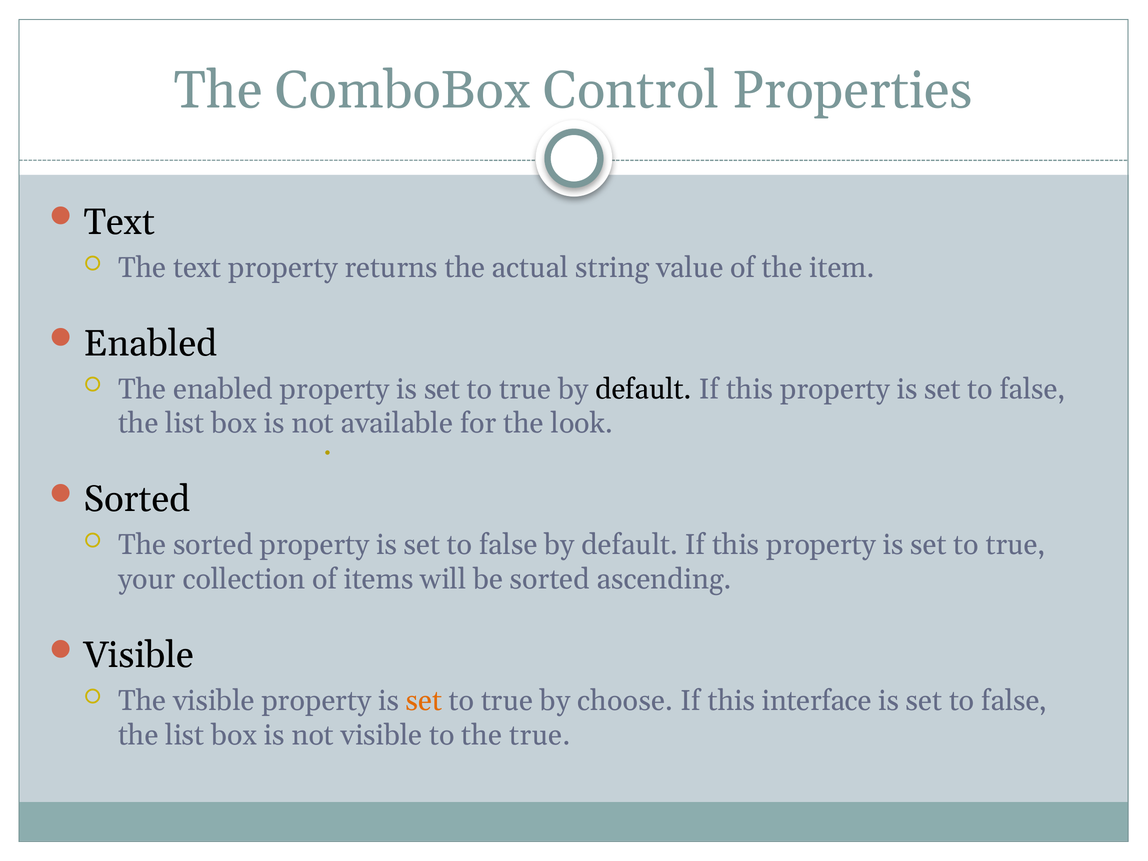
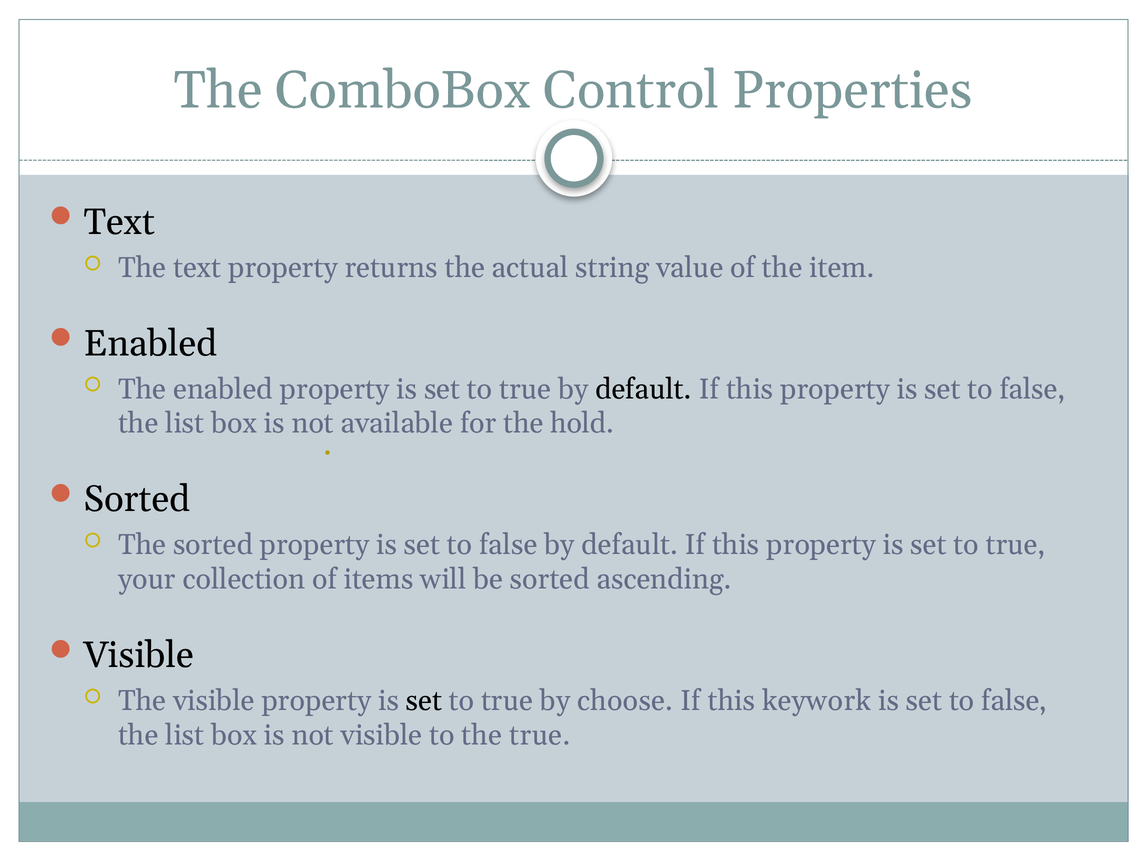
look: look -> hold
set at (424, 701) colour: orange -> black
interface: interface -> keywork
